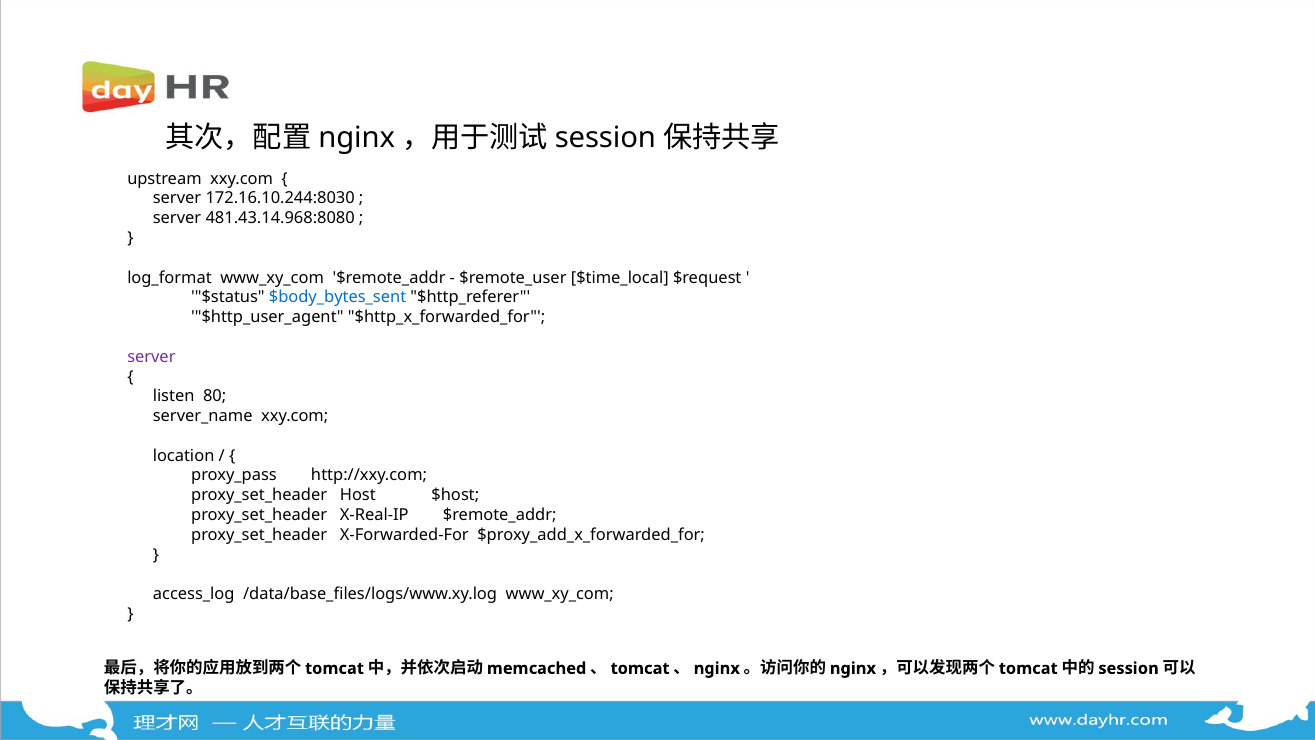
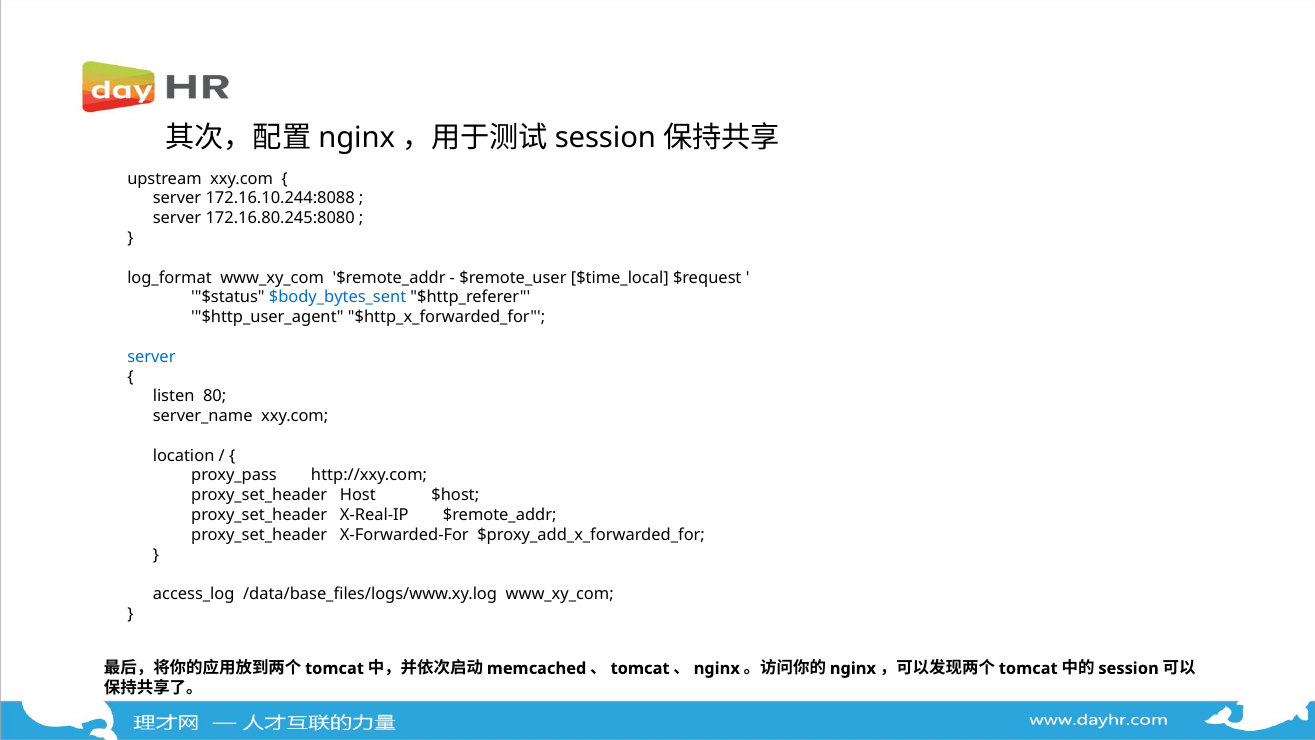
172.16.10.244:8030: 172.16.10.244:8030 -> 172.16.10.244:8088
481.43.14.968:8080: 481.43.14.968:8080 -> 172.16.80.245:8080
server at (151, 357) colour: purple -> blue
